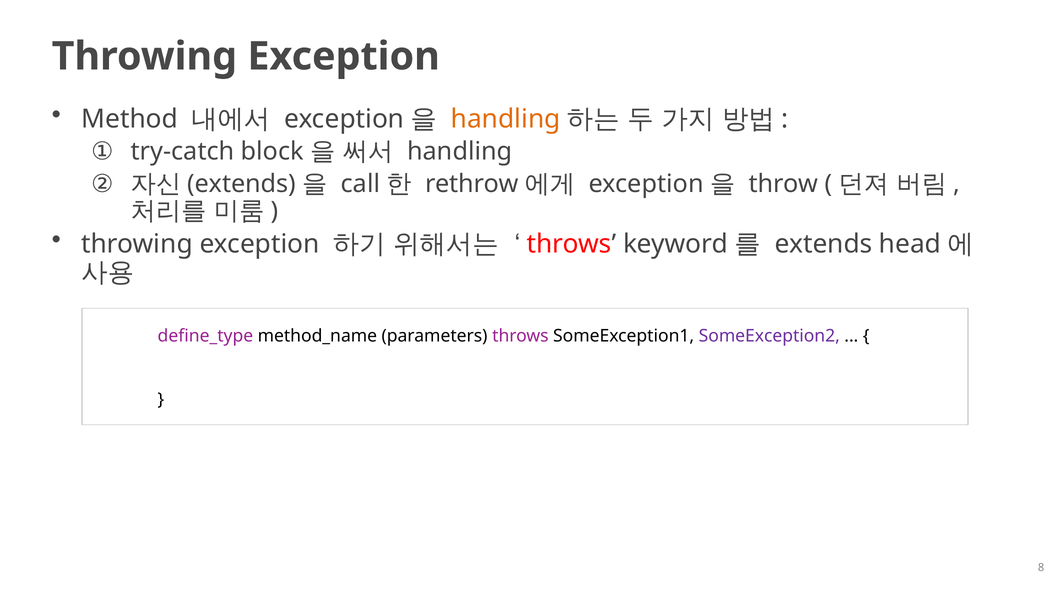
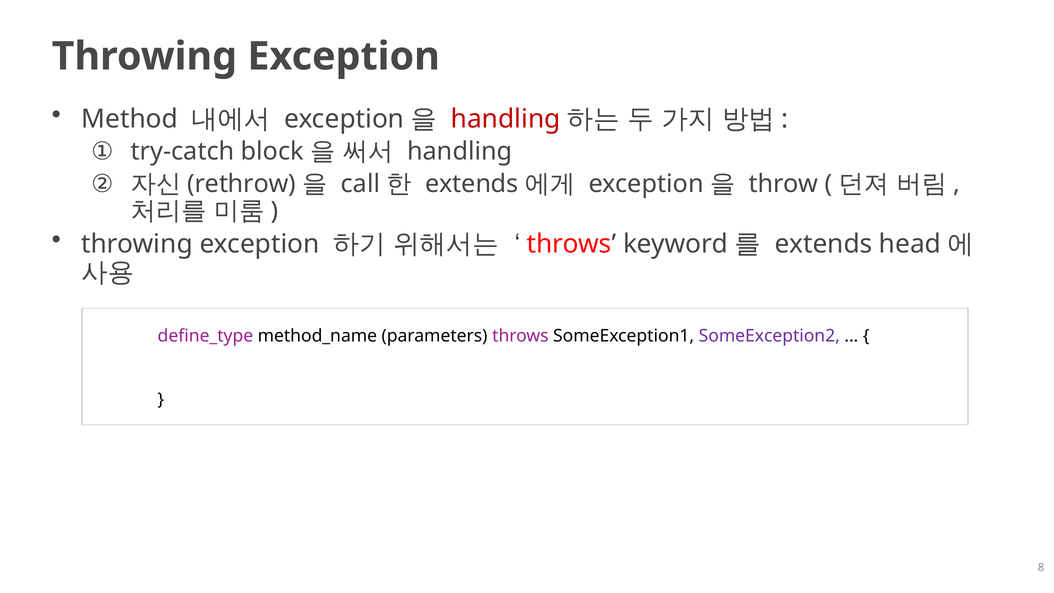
handling at (506, 119) colour: orange -> red
extends at (242, 184): extends -> rethrow
rethrow at (472, 184): rethrow -> extends
